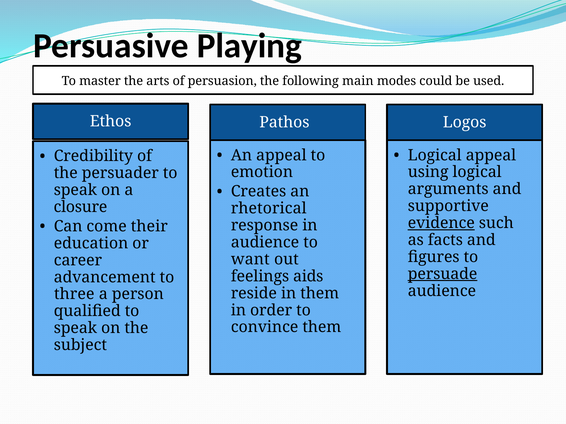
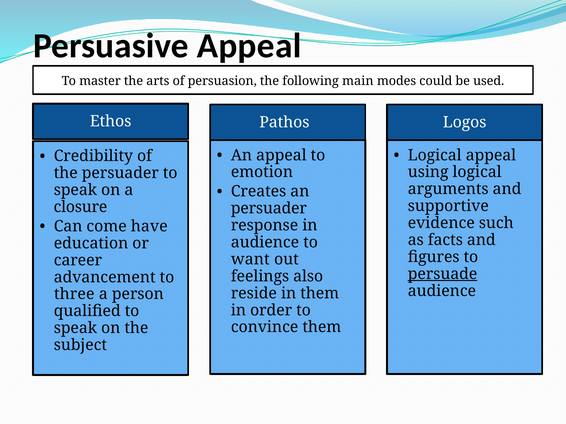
Persuasive Playing: Playing -> Appeal
rhetorical at (269, 209): rhetorical -> persuader
evidence underline: present -> none
their: their -> have
aids: aids -> also
